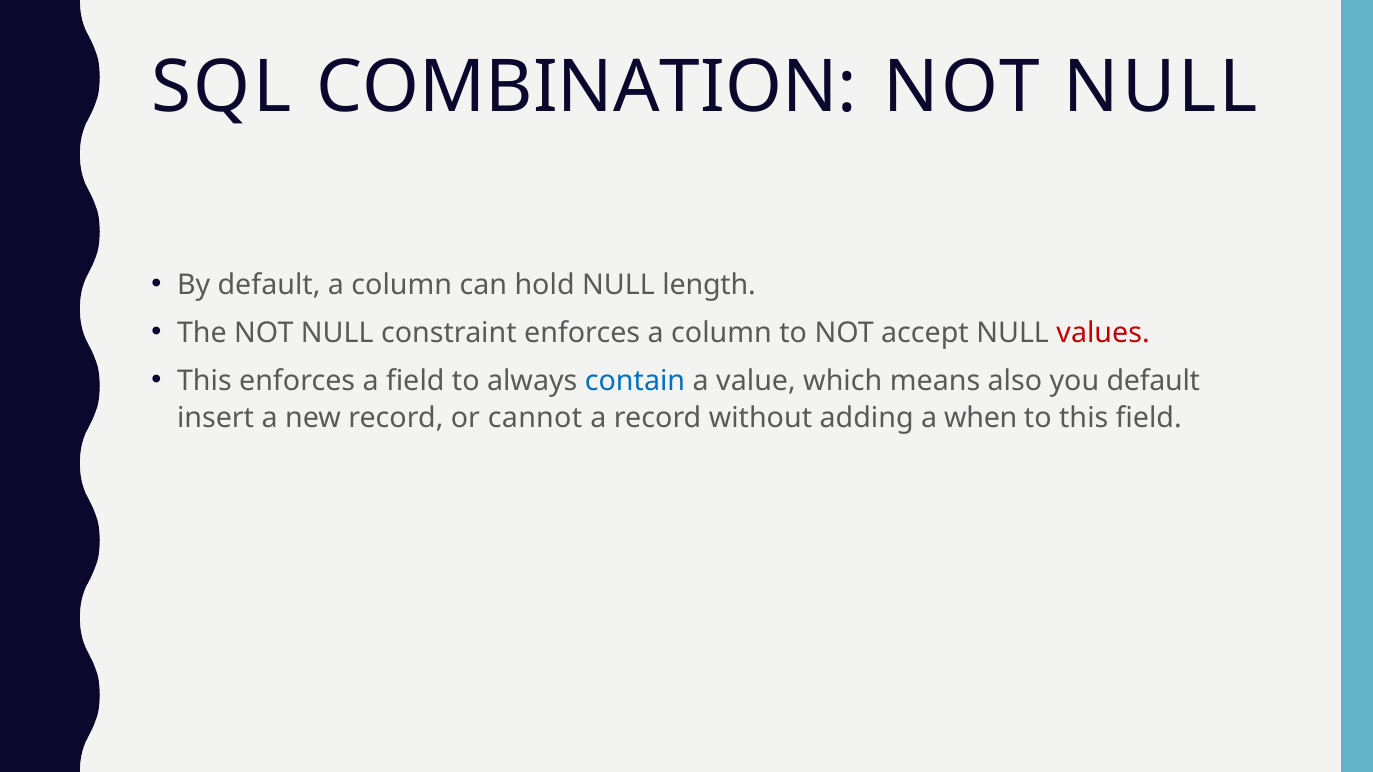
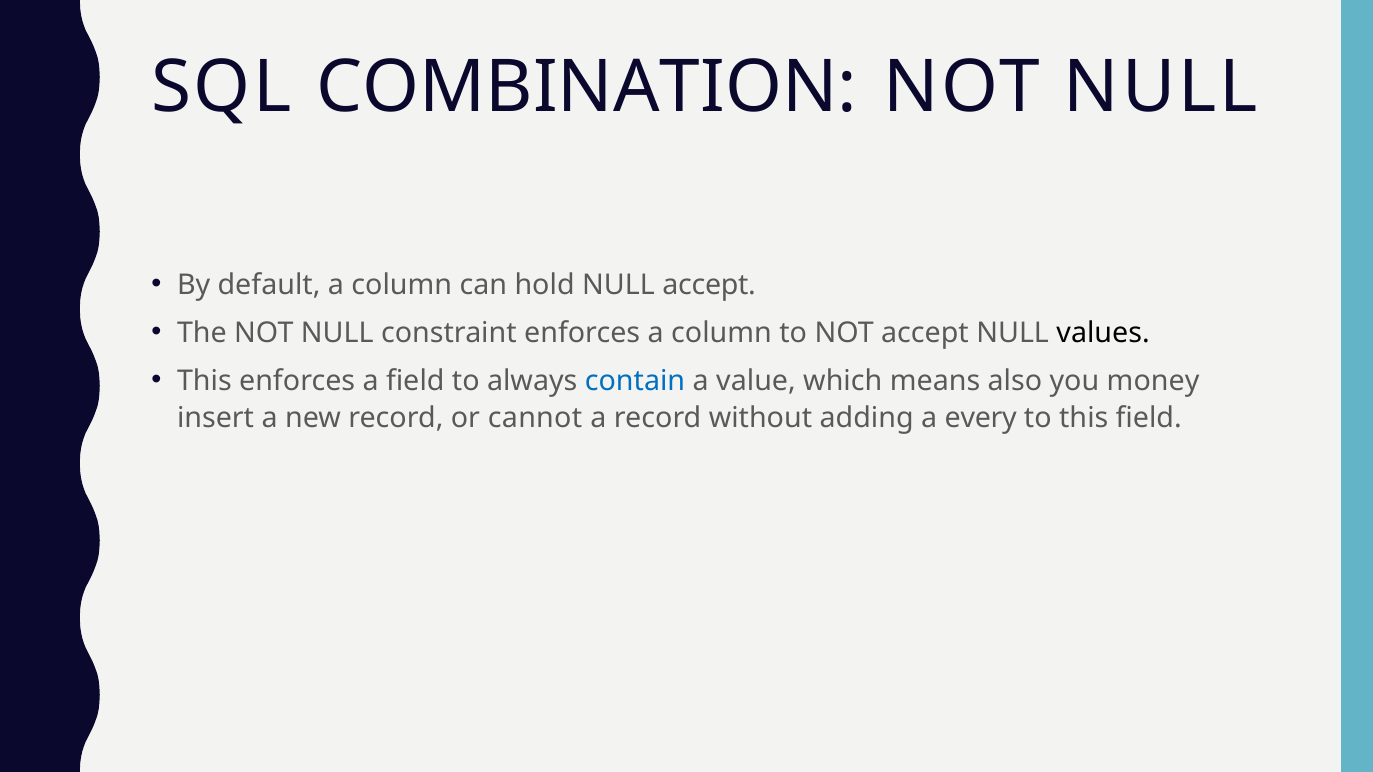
NULL length: length -> accept
values colour: red -> black
you default: default -> money
when: when -> every
